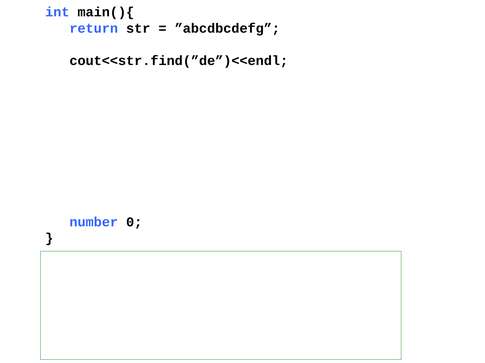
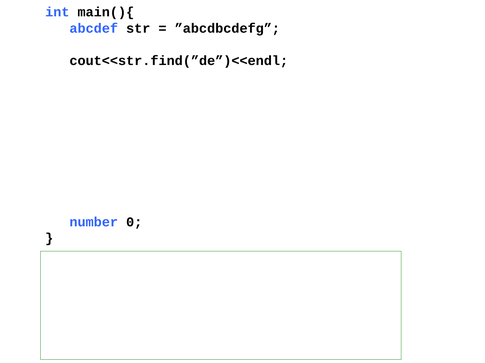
return: return -> abcdef
